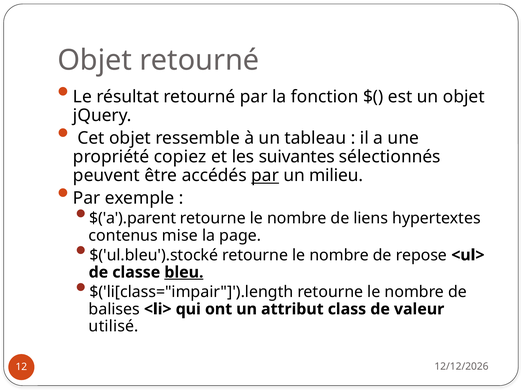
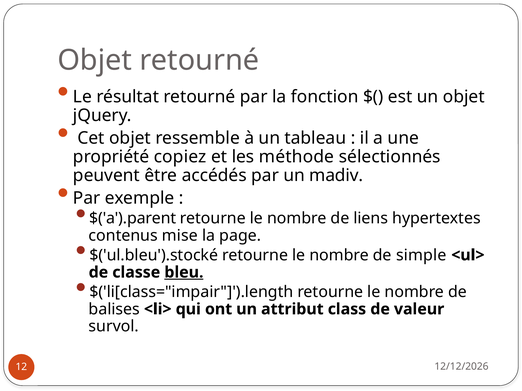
suivantes: suivantes -> méthode
par at (265, 176) underline: present -> none
milieu: milieu -> madiv
repose: repose -> simple
utilisé: utilisé -> survol
